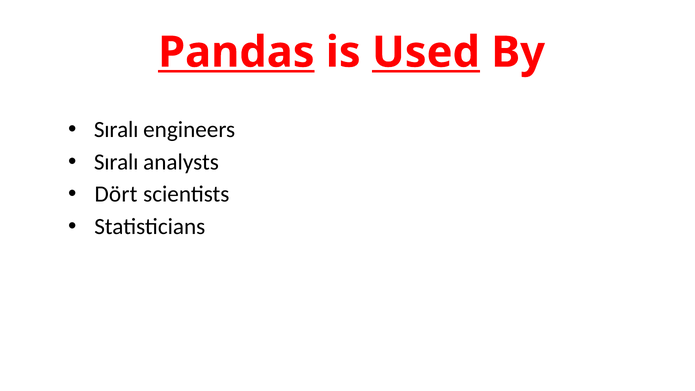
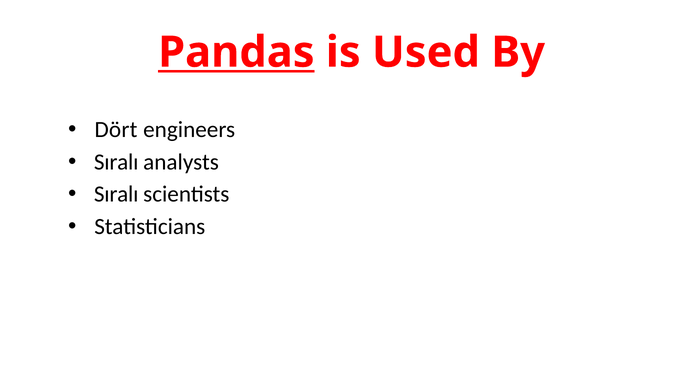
Used underline: present -> none
Sıralı at (116, 130): Sıralı -> Dört
Dört at (116, 194): Dört -> Sıralı
